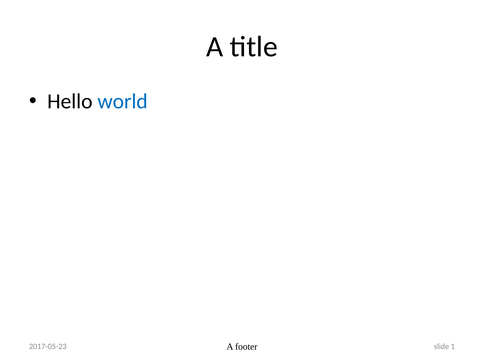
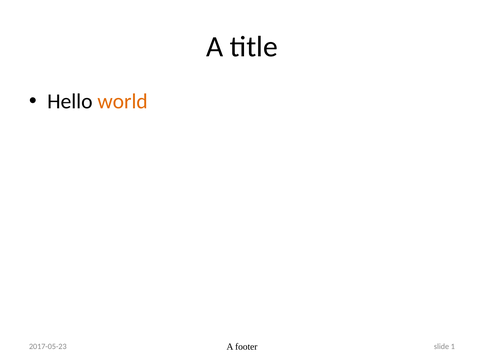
world colour: blue -> orange
